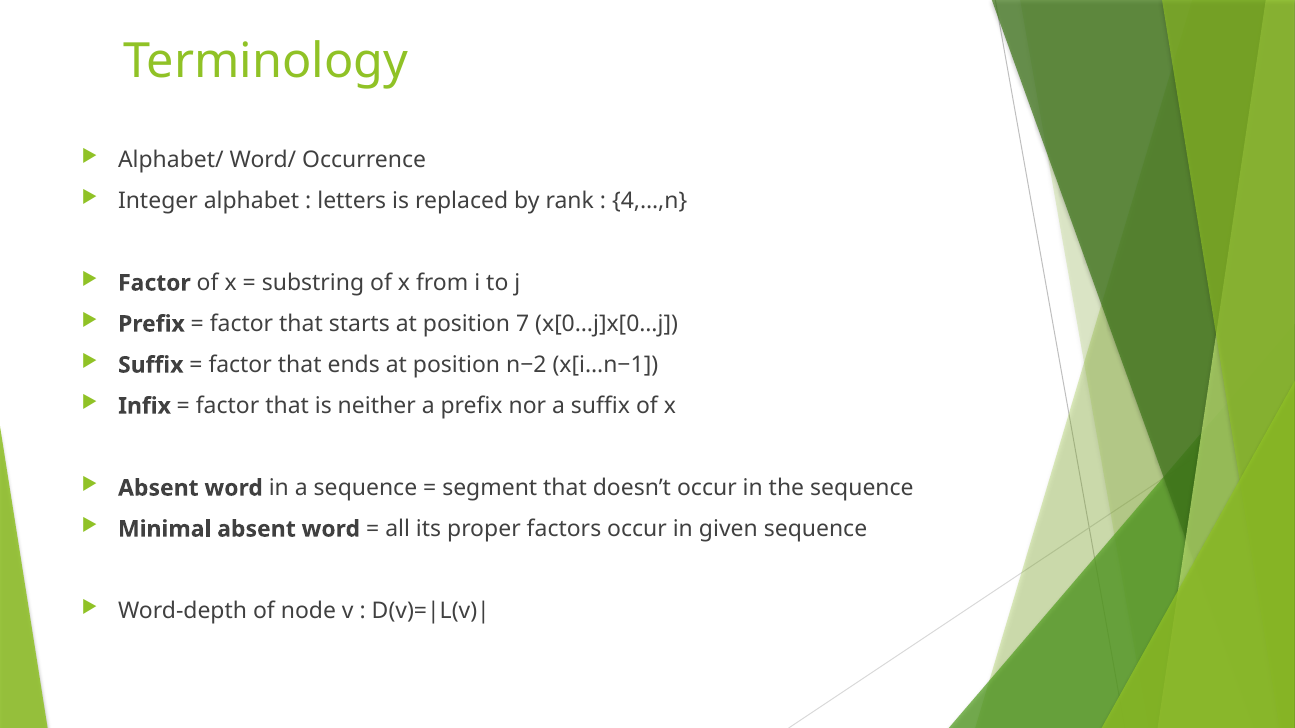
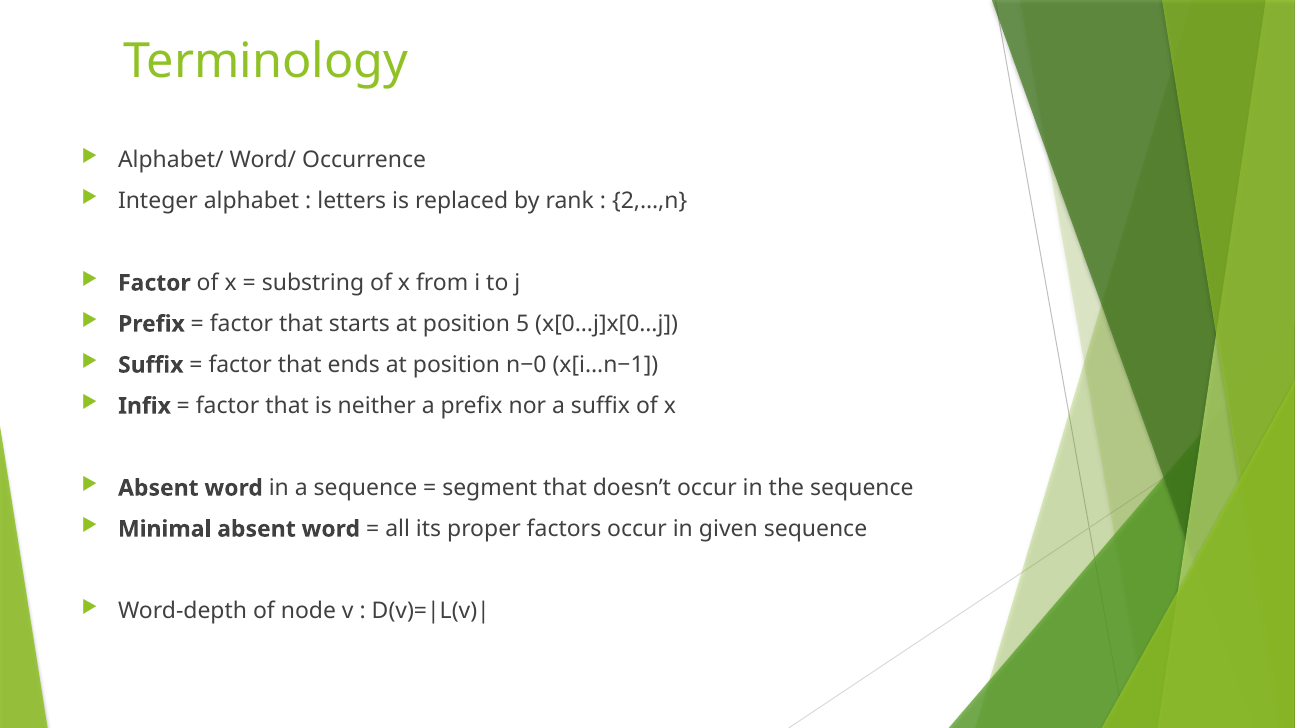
4,…,n: 4,…,n -> 2,…,n
7: 7 -> 5
n−2: n−2 -> n−0
